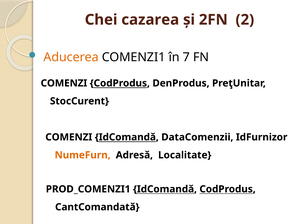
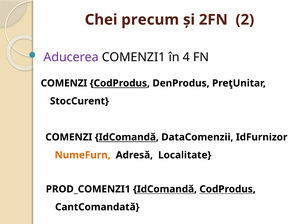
cazarea: cazarea -> precum
Aducerea colour: orange -> purple
7: 7 -> 4
